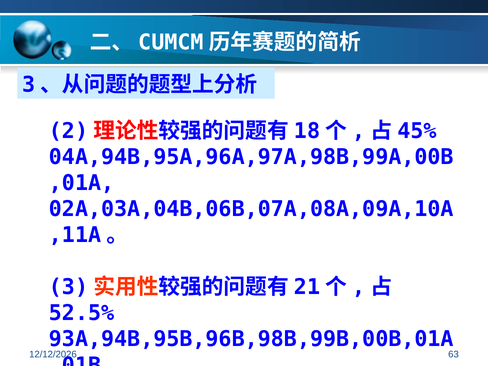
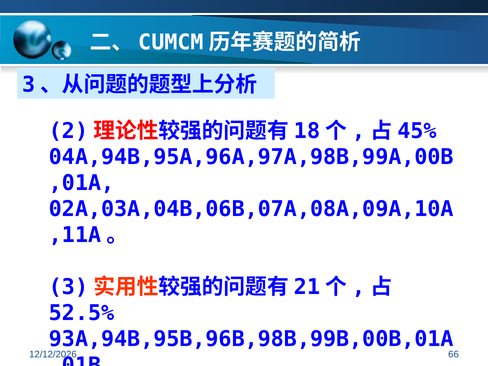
63: 63 -> 66
